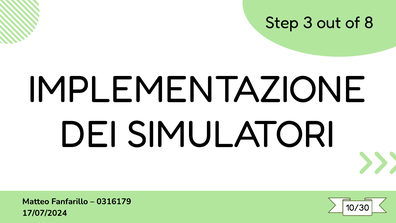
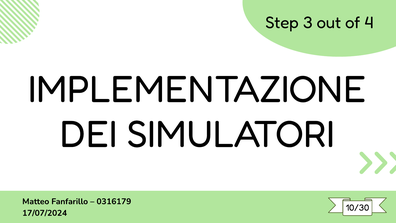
8: 8 -> 4
